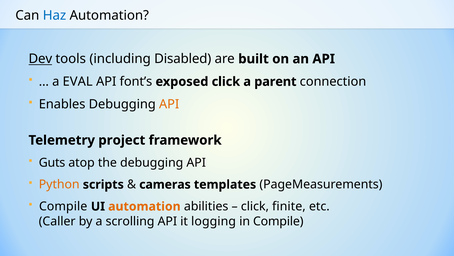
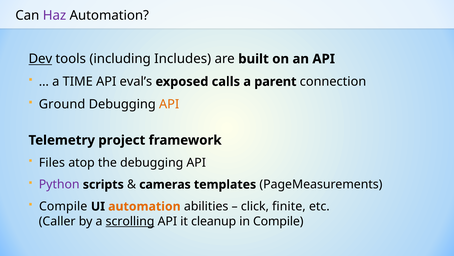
Haz colour: blue -> purple
Disabled: Disabled -> Includes
EVAL: EVAL -> TIME
font’s: font’s -> eval’s
exposed click: click -> calls
Enables: Enables -> Ground
Guts: Guts -> Files
Python colour: orange -> purple
scrolling underline: none -> present
logging: logging -> cleanup
